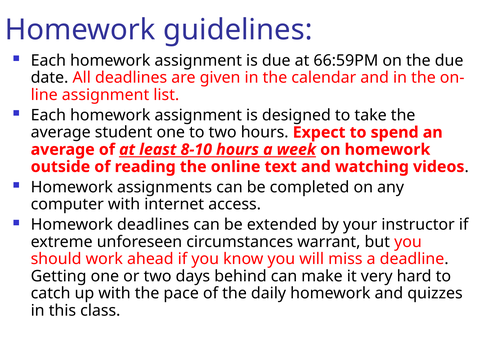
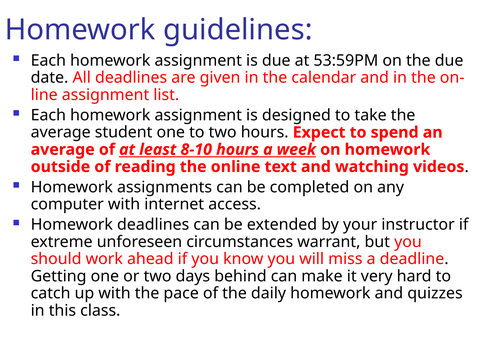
66:59PM: 66:59PM -> 53:59PM
